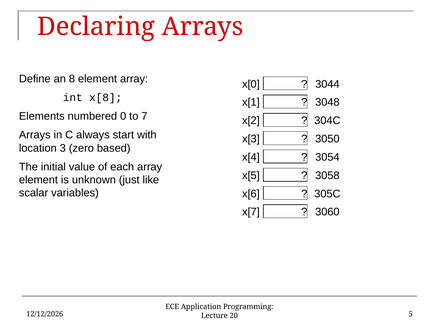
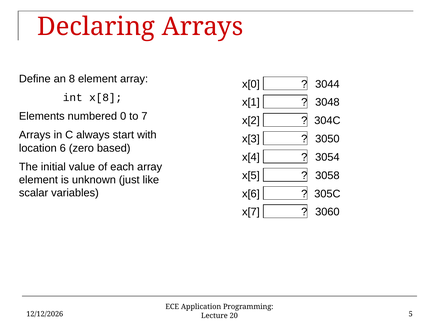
3: 3 -> 6
